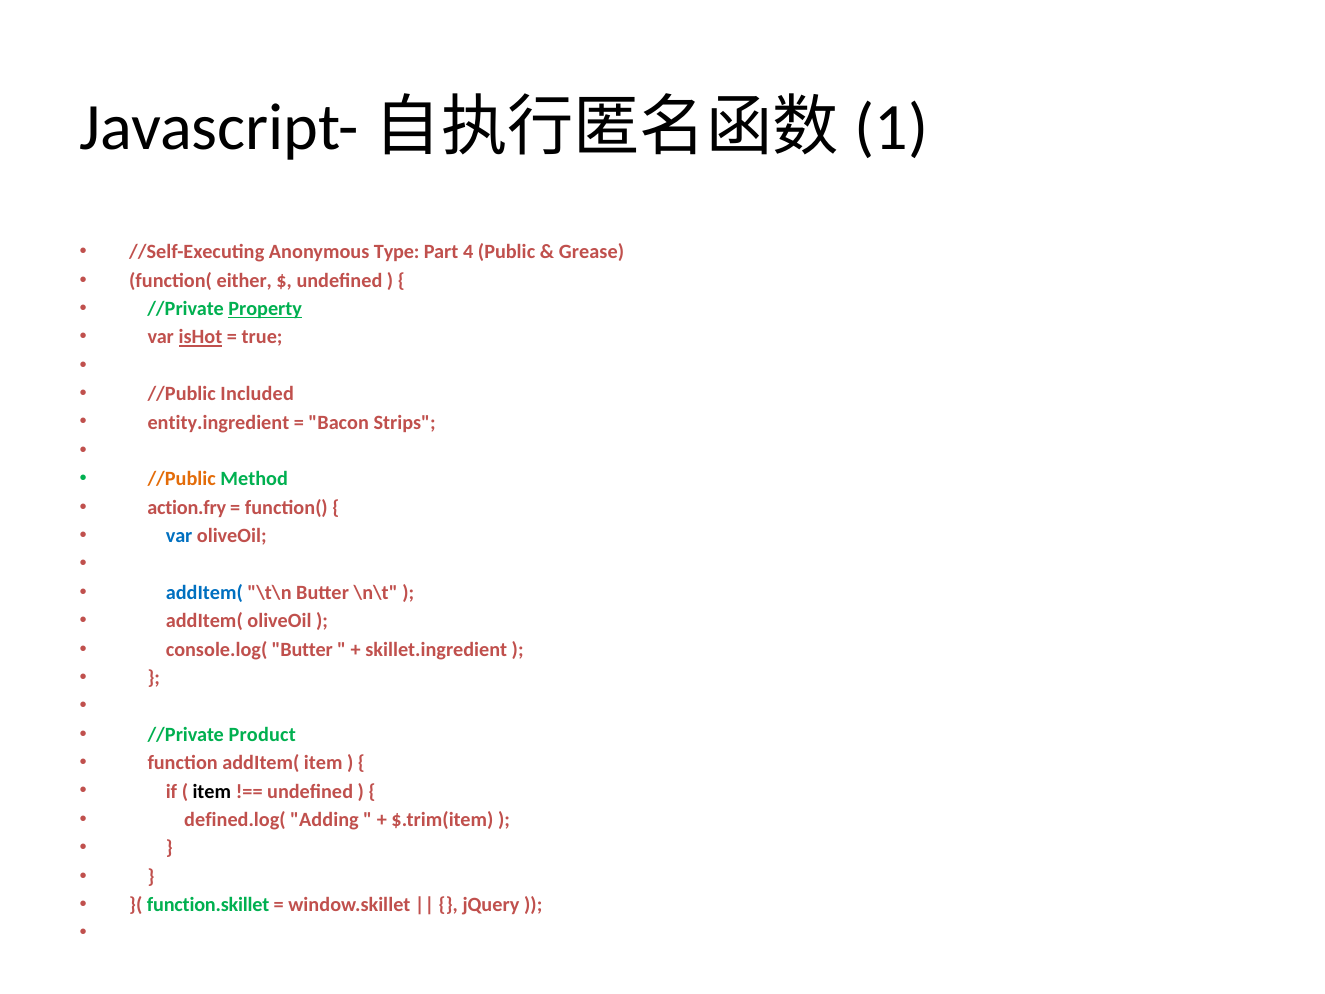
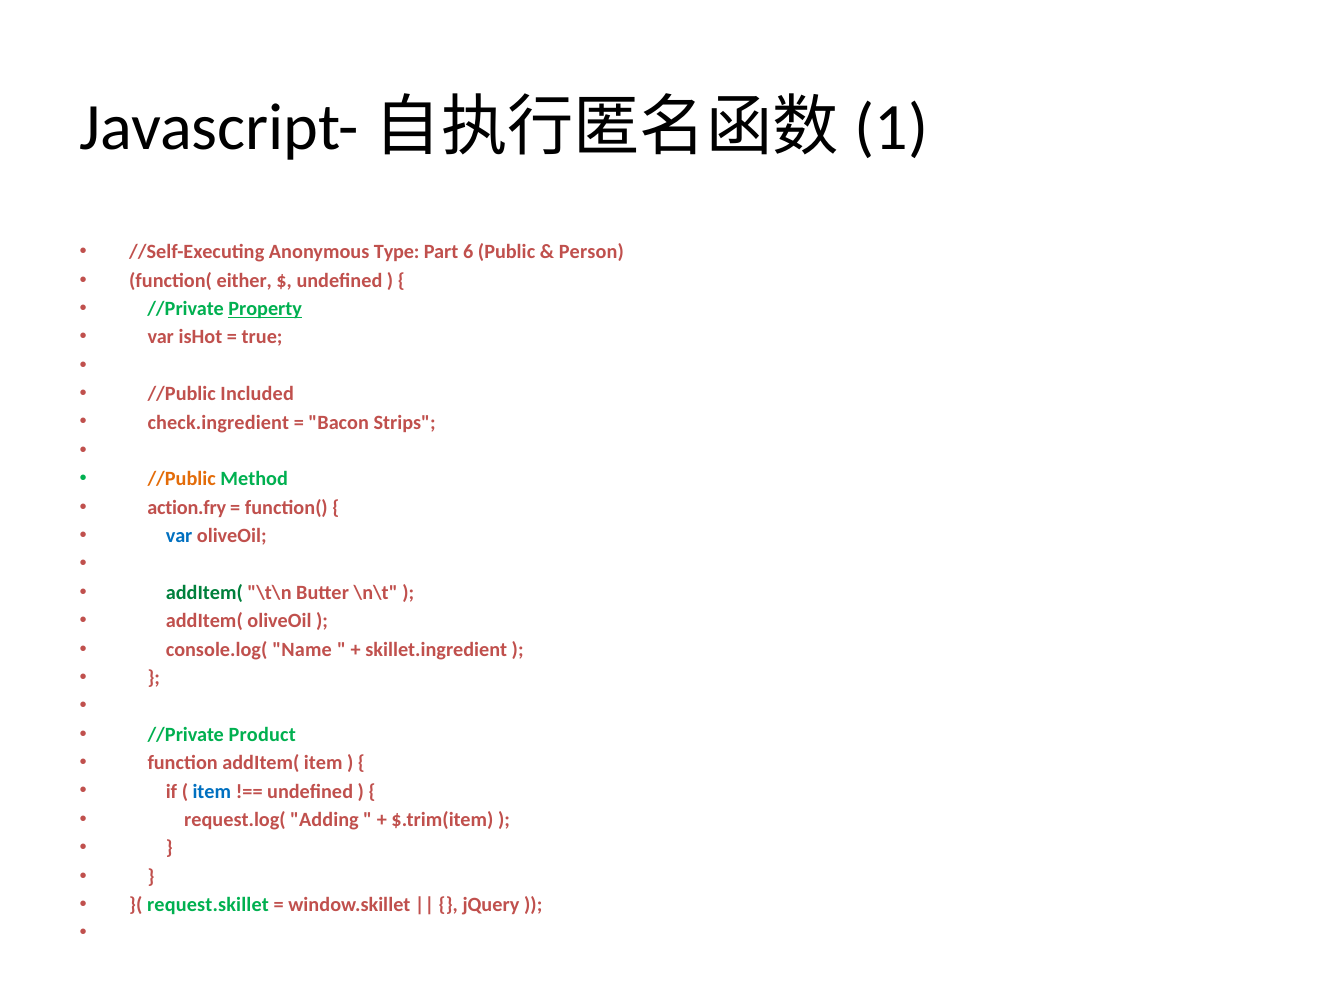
4: 4 -> 6
Grease: Grease -> Person
isHot underline: present -> none
entity.ingredient: entity.ingredient -> check.ingredient
addItem( at (204, 593) colour: blue -> green
console.log( Butter: Butter -> Name
item at (212, 791) colour: black -> blue
defined.log(: defined.log( -> request.log(
function.skillet: function.skillet -> request.skillet
